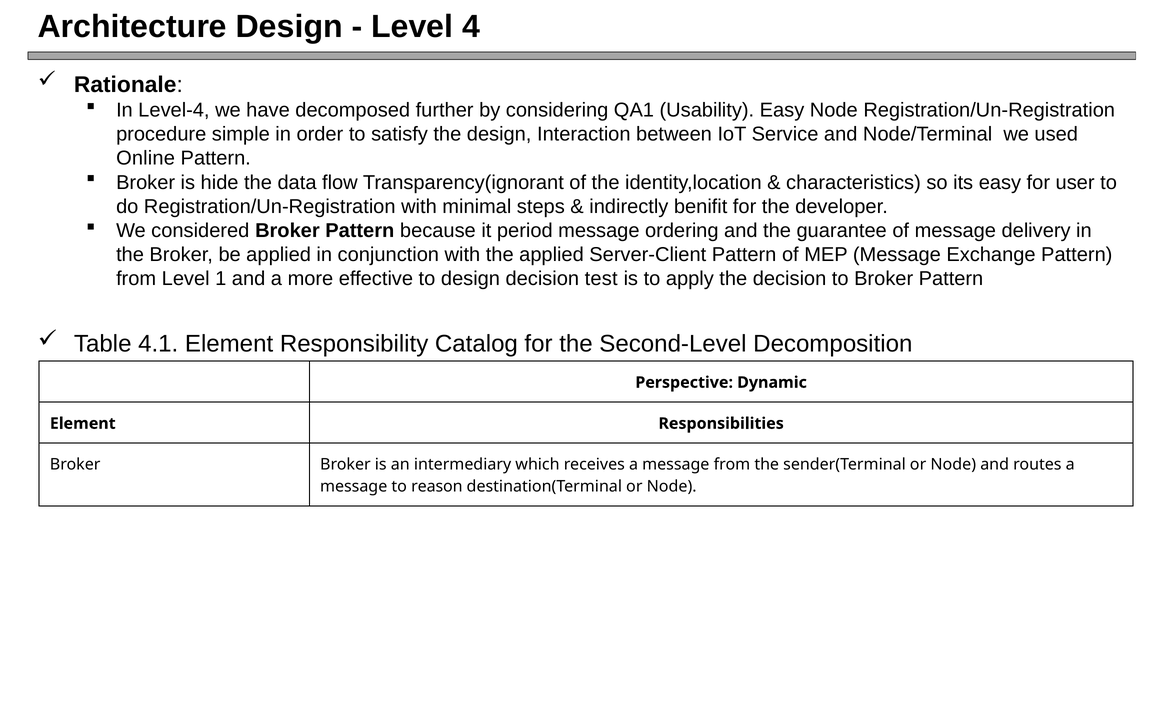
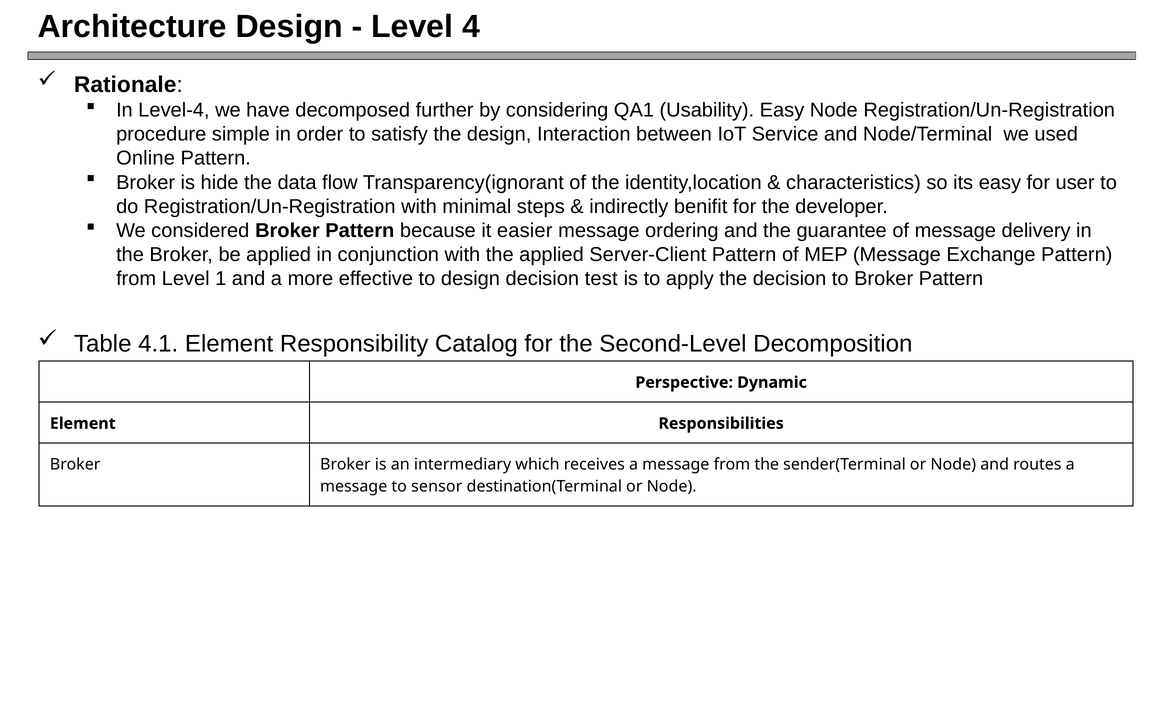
period: period -> easier
reason: reason -> sensor
